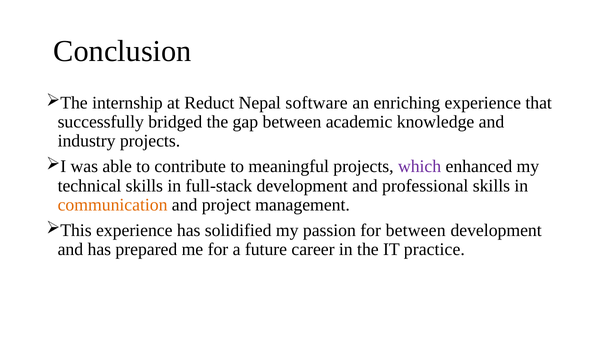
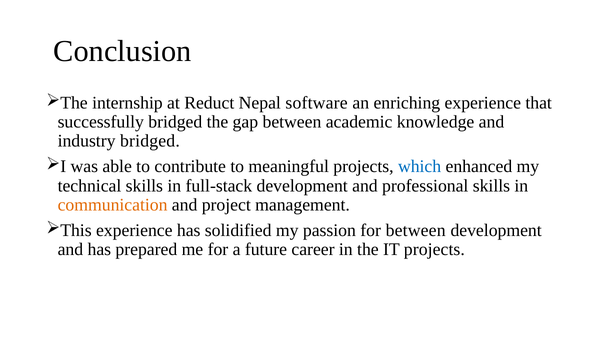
industry projects: projects -> bridged
which colour: purple -> blue
IT practice: practice -> projects
